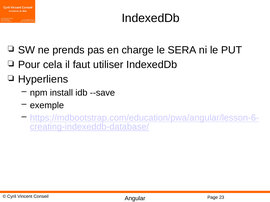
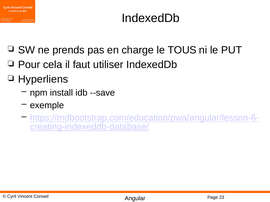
SERA: SERA -> TOUS
